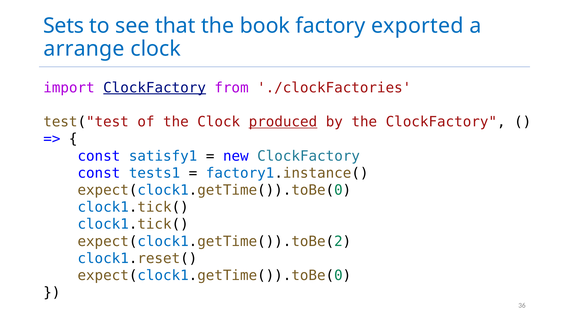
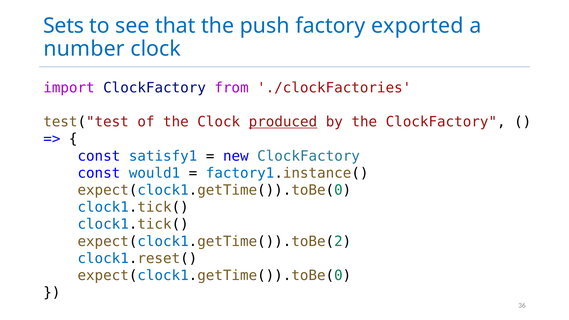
book: book -> push
arrange: arrange -> number
ClockFactory at (155, 88) underline: present -> none
tests1: tests1 -> would1
